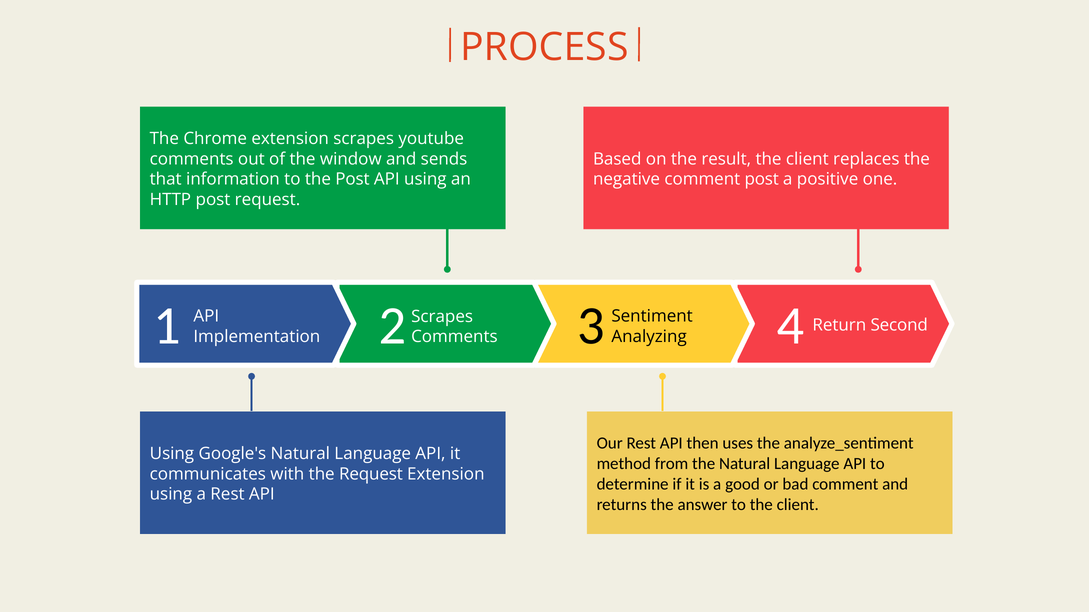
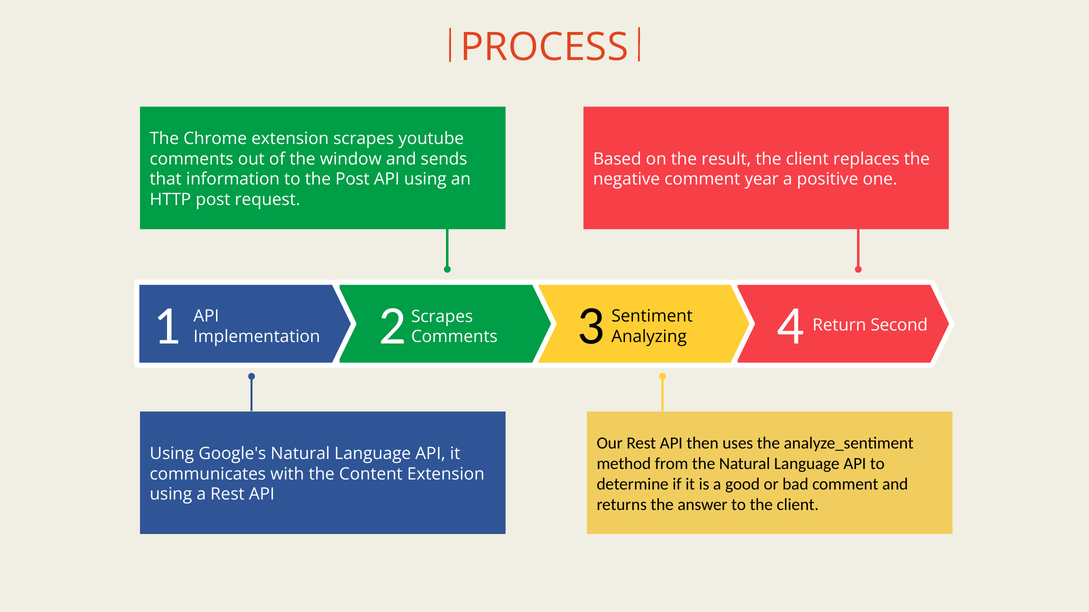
comment post: post -> year
the Request: Request -> Content
